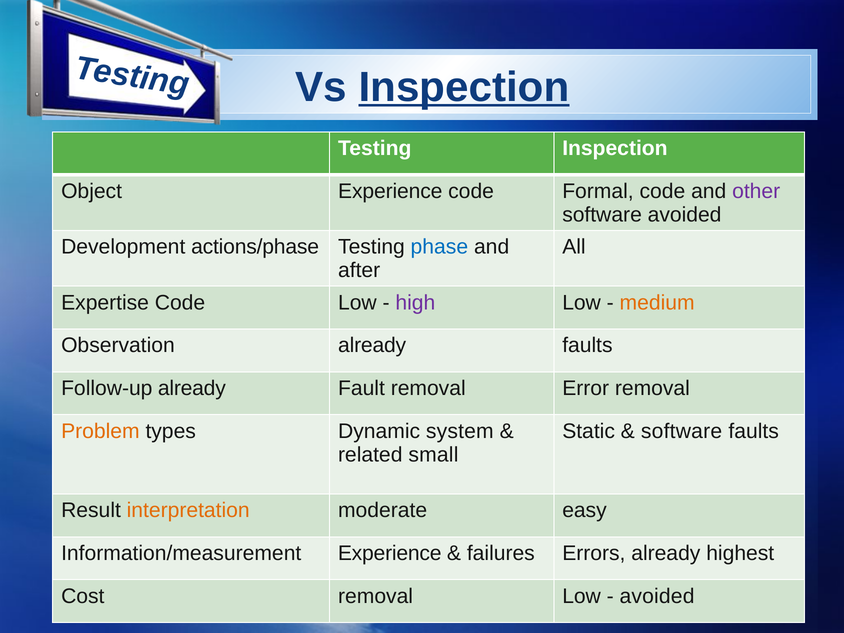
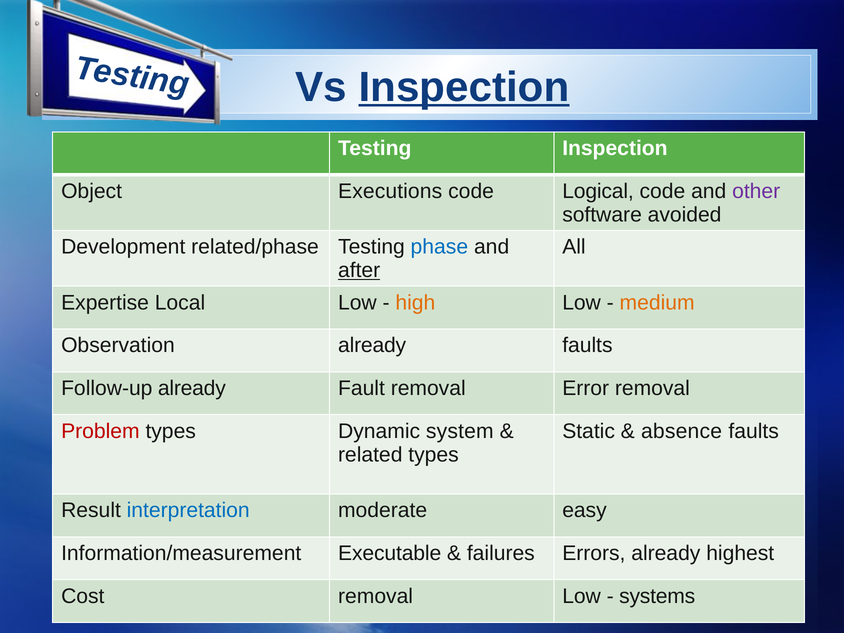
Object Experience: Experience -> Executions
Formal: Formal -> Logical
actions/phase: actions/phase -> related/phase
after underline: none -> present
Expertise Code: Code -> Local
high colour: purple -> orange
Problem colour: orange -> red
software at (682, 431): software -> absence
related small: small -> types
interpretation colour: orange -> blue
Information/measurement Experience: Experience -> Executable
avoided at (657, 596): avoided -> systems
